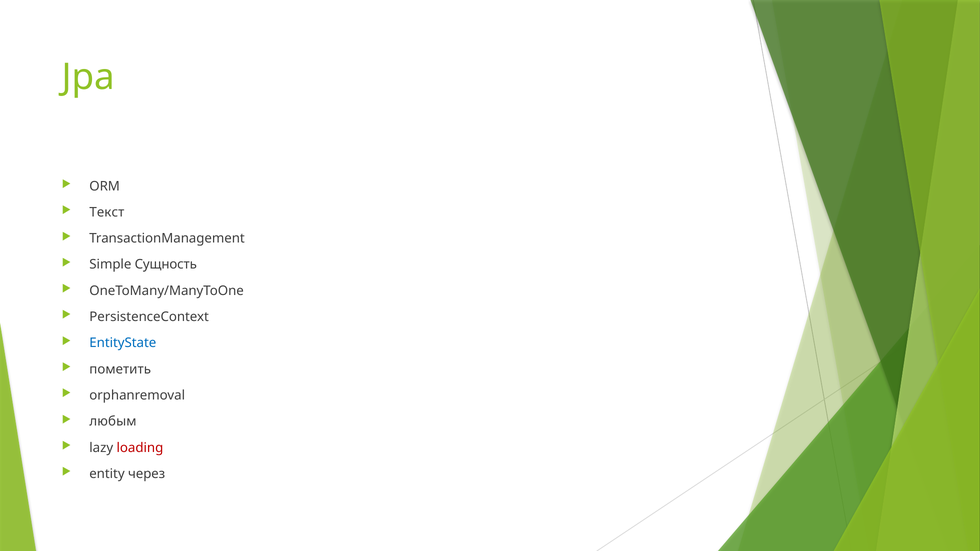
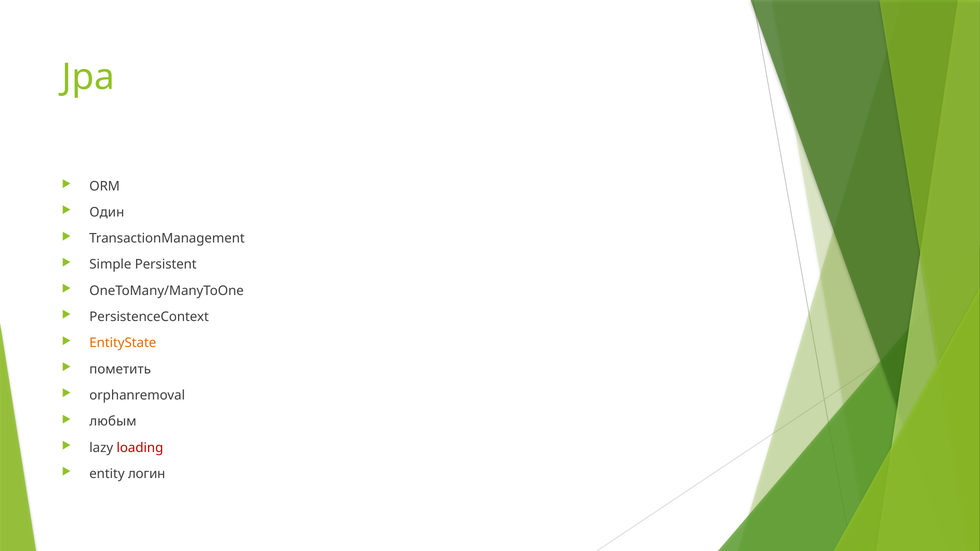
Текст: Текст -> Один
Сущность: Сущность -> Persistent
EntityState colour: blue -> orange
через: через -> логин
